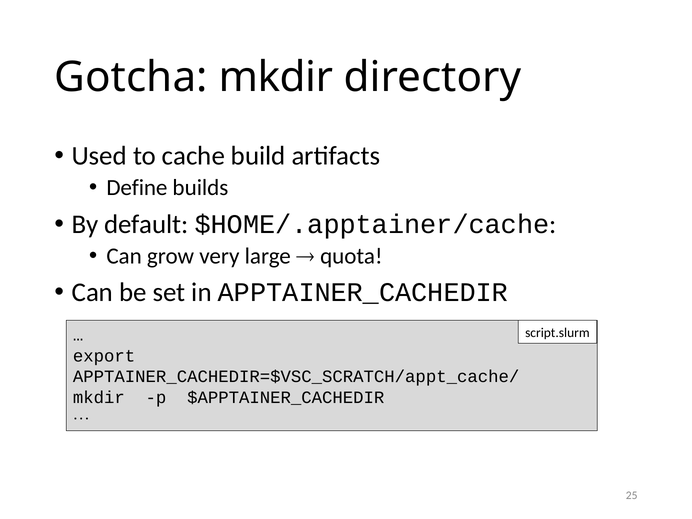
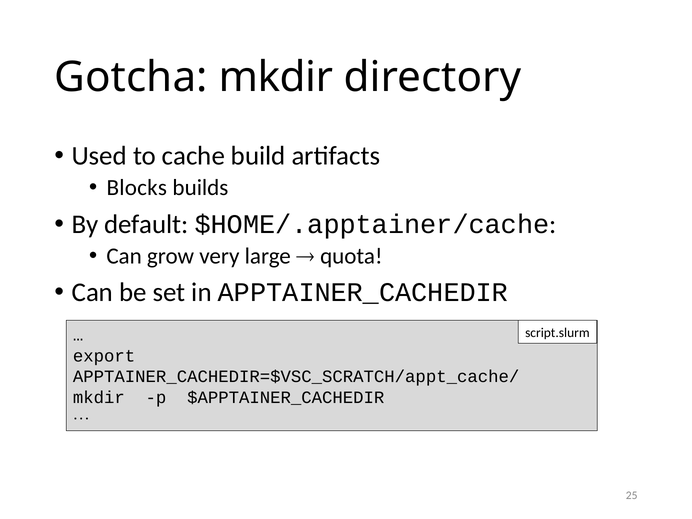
Define: Define -> Blocks
